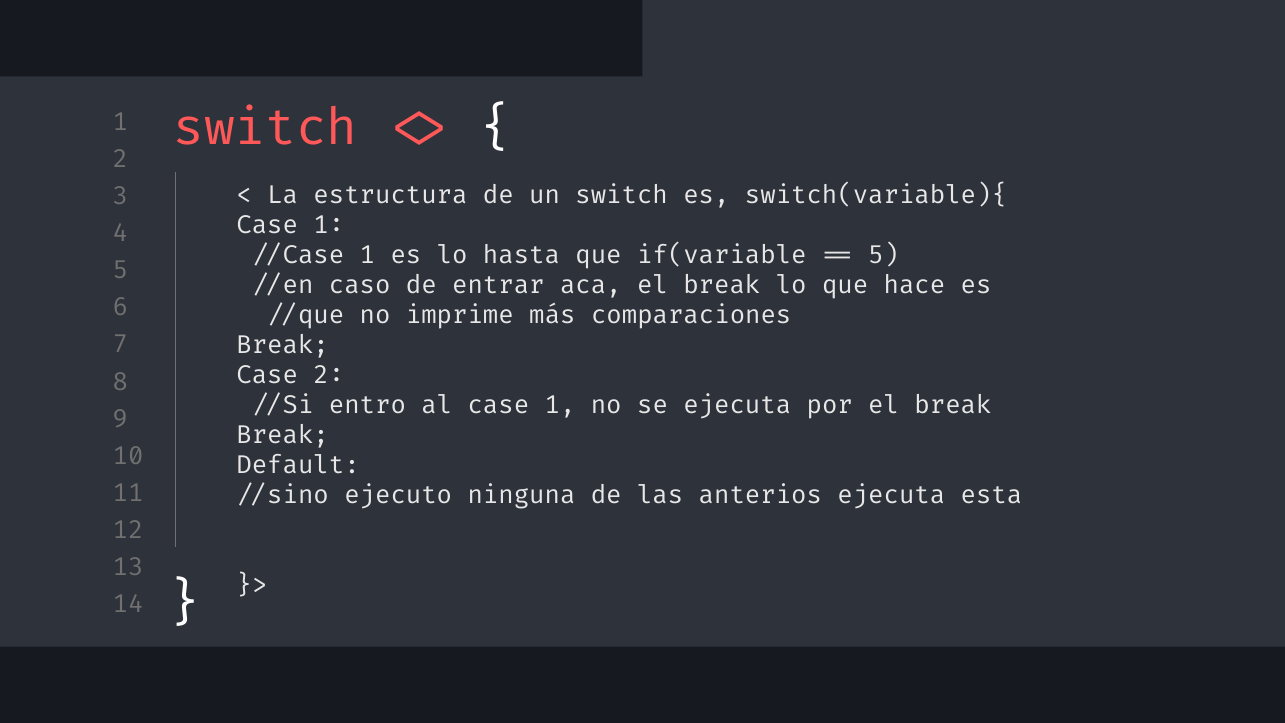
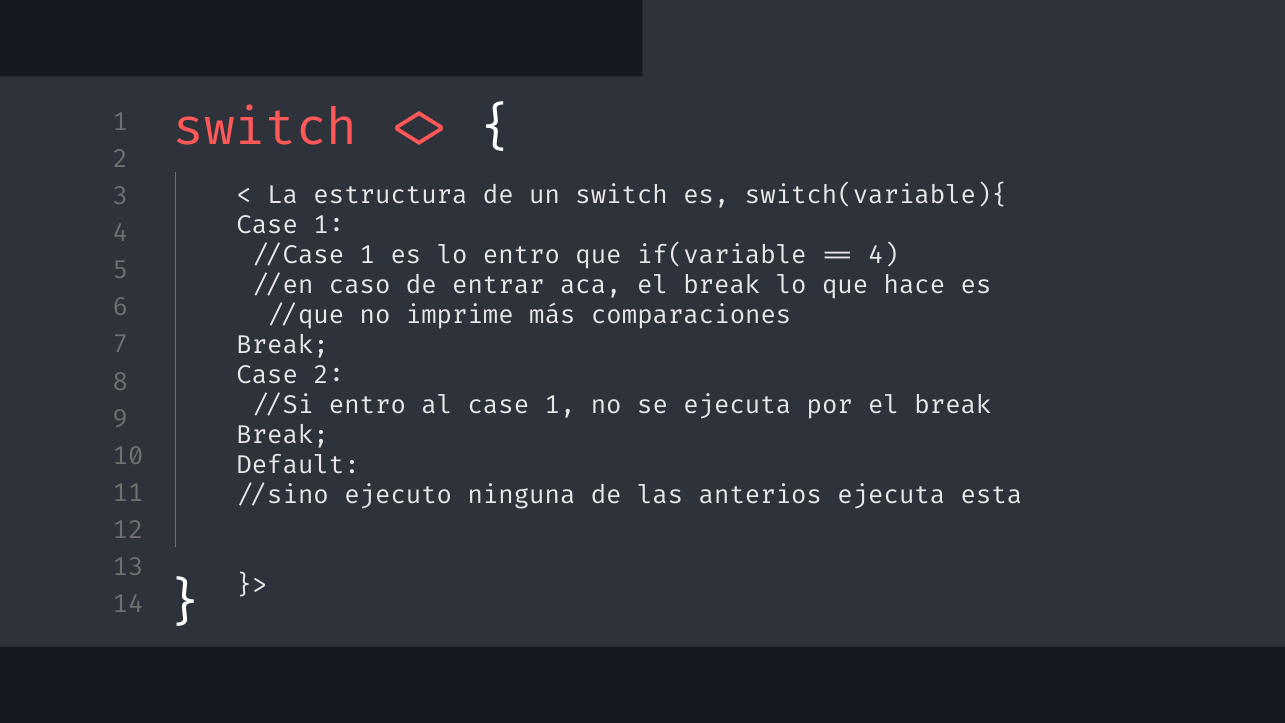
lo hasta: hasta -> entro
5 at (884, 255): 5 -> 4
